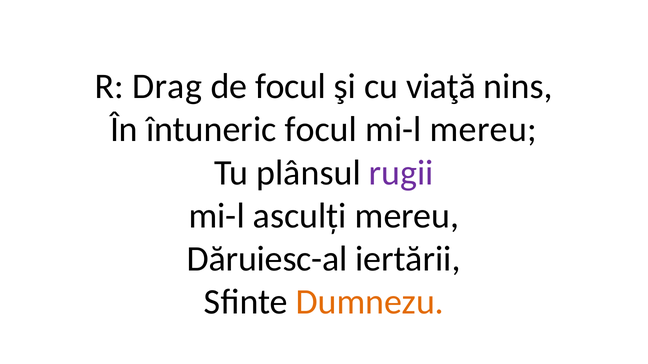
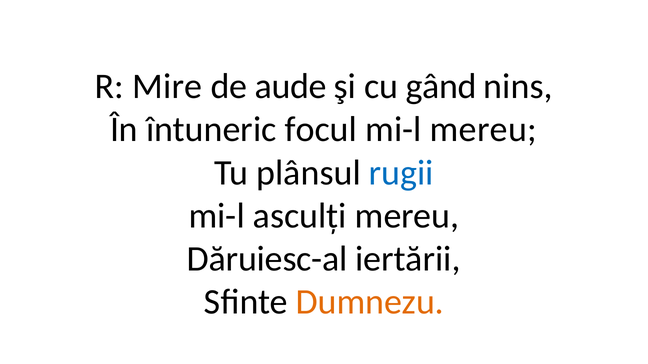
Drag: Drag -> Mire
de focul: focul -> aude
viaţă: viaţă -> gând
rugii colour: purple -> blue
